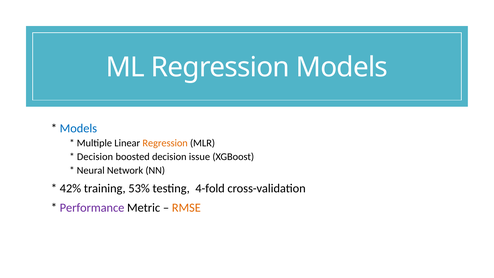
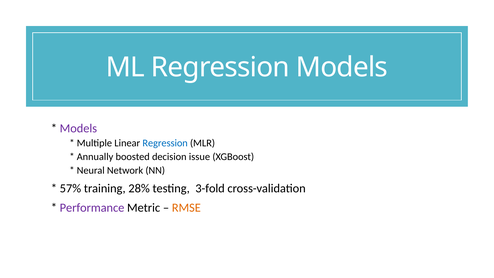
Models at (78, 128) colour: blue -> purple
Regression at (165, 143) colour: orange -> blue
Decision at (95, 157): Decision -> Annually
42%: 42% -> 57%
53%: 53% -> 28%
4-fold: 4-fold -> 3-fold
